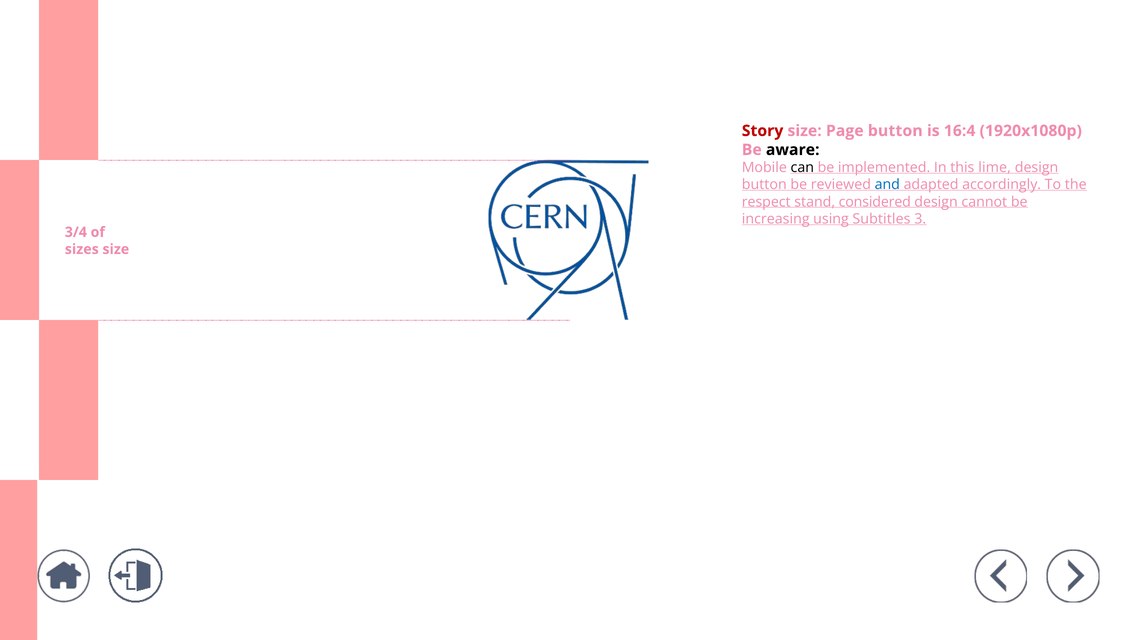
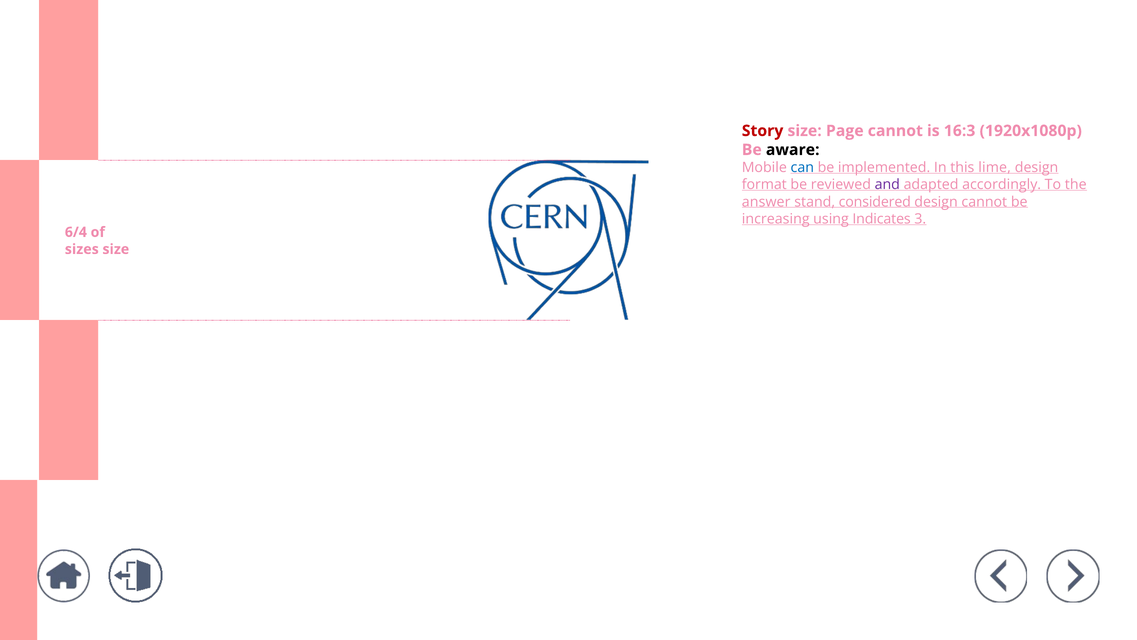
Page button: button -> cannot
16:4: 16:4 -> 16:3
can colour: black -> blue
button at (764, 185): button -> format
and colour: blue -> purple
respect: respect -> answer
Subtitles: Subtitles -> Indicates
3/4: 3/4 -> 6/4
